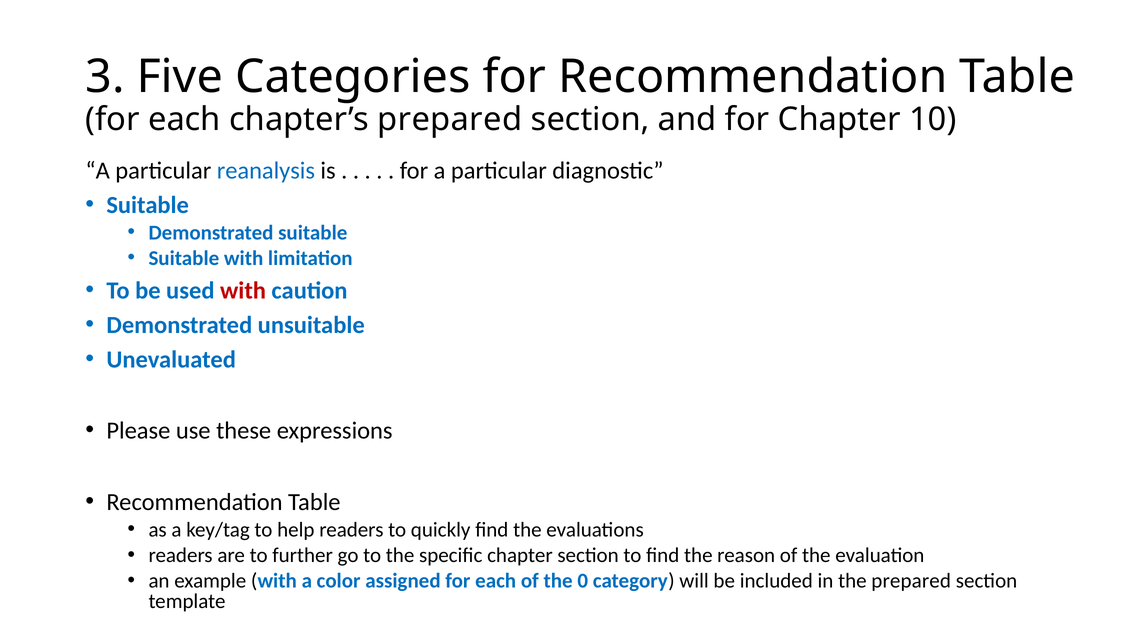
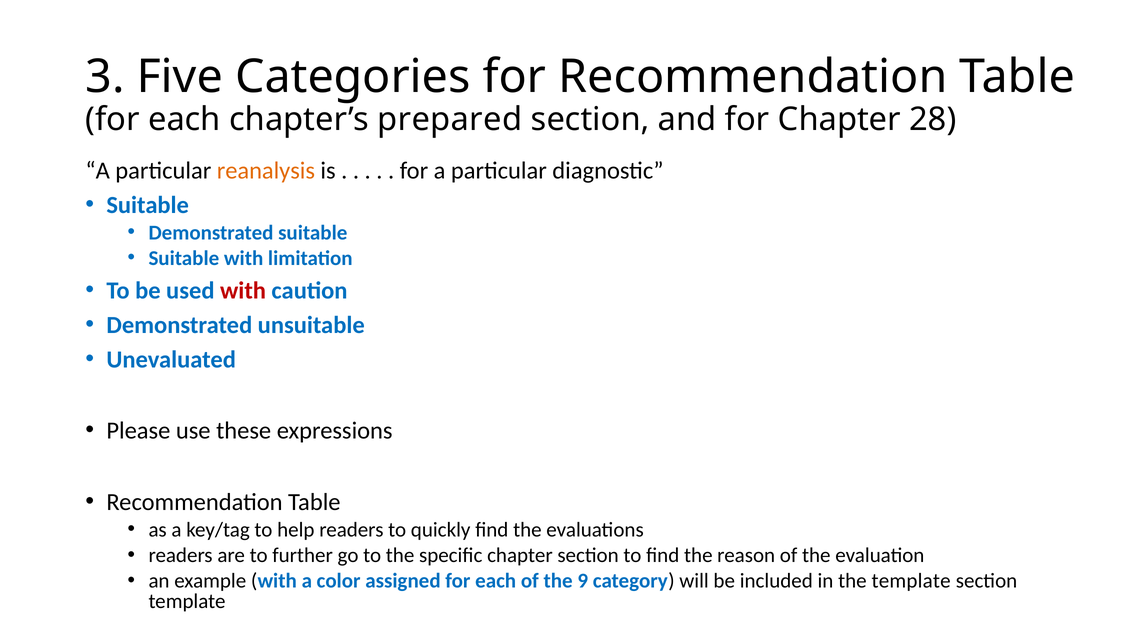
10: 10 -> 28
reanalysis colour: blue -> orange
0: 0 -> 9
the prepared: prepared -> template
